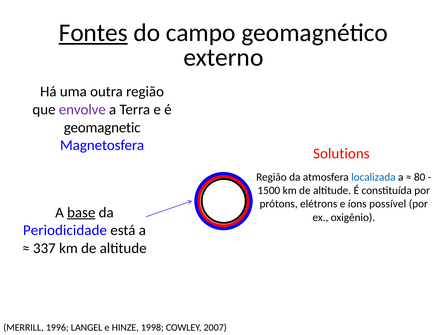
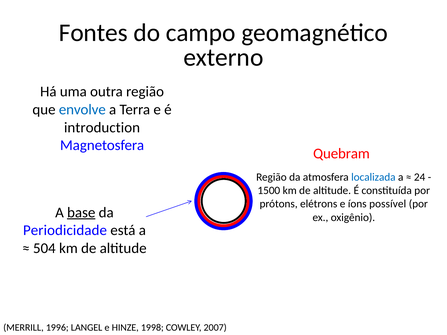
Fontes underline: present -> none
envolve colour: purple -> blue
geomagnetic: geomagnetic -> introduction
Solutions: Solutions -> Quebram
80: 80 -> 24
337: 337 -> 504
